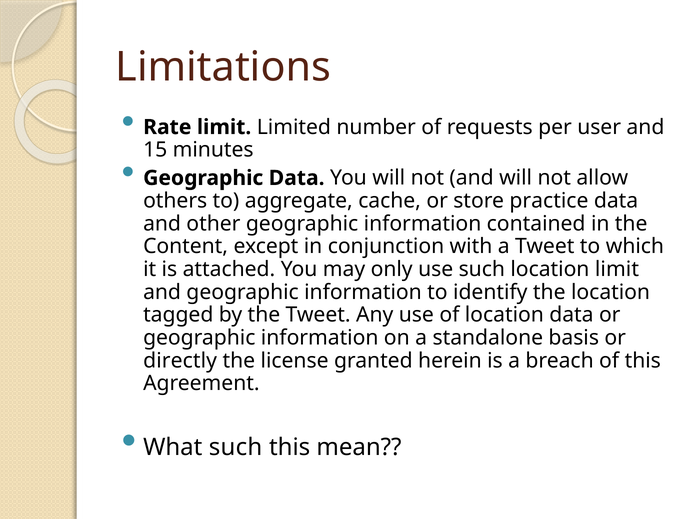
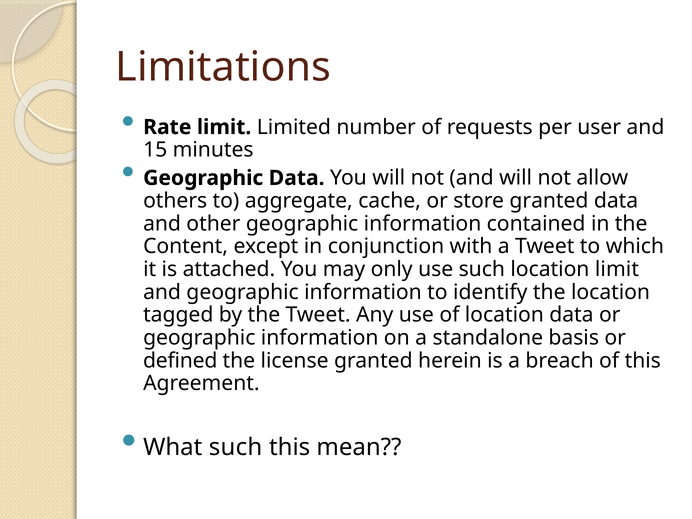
store practice: practice -> granted
directly: directly -> defined
